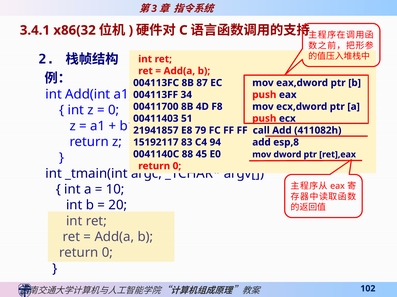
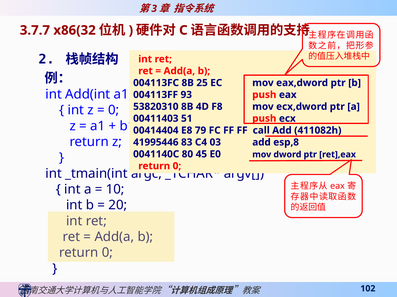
3.4.1: 3.4.1 -> 3.7.7
87: 87 -> 25
34: 34 -> 93
00411700: 00411700 -> 53820310
21941857: 21941857 -> 00414404
15192117: 15192117 -> 41995446
94: 94 -> 03
88: 88 -> 80
